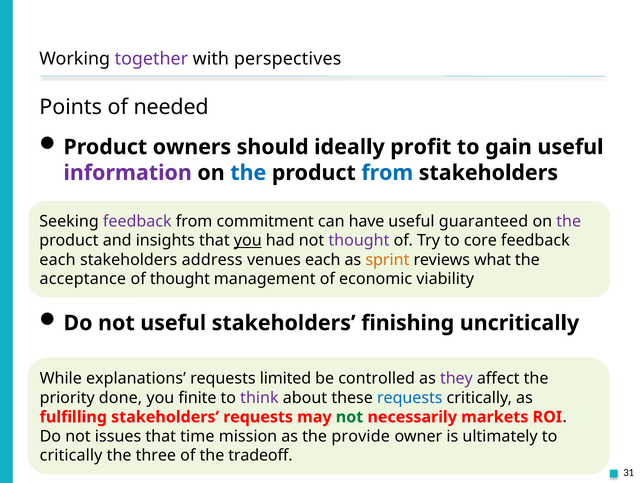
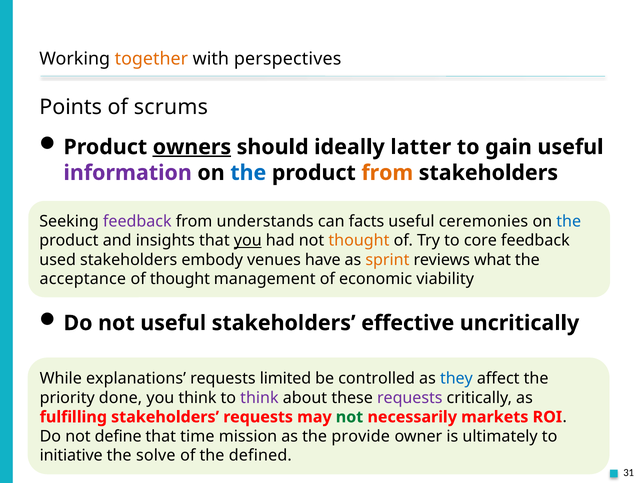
together colour: purple -> orange
needed: needed -> scrums
owners underline: none -> present
profit: profit -> latter
from at (387, 173) colour: blue -> orange
commitment: commitment -> understands
have: have -> facts
guaranteed: guaranteed -> ceremonies
the at (569, 221) colour: purple -> blue
thought at (359, 240) colour: purple -> orange
each at (58, 259): each -> used
address: address -> embody
venues each: each -> have
finishing: finishing -> effective
they colour: purple -> blue
you finite: finite -> think
requests at (410, 397) colour: blue -> purple
issues: issues -> define
critically at (71, 455): critically -> initiative
three: three -> solve
tradeoff: tradeoff -> defined
